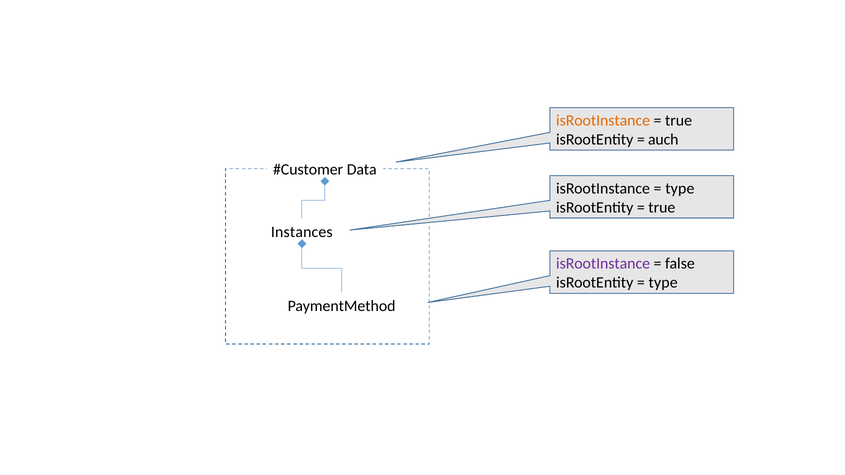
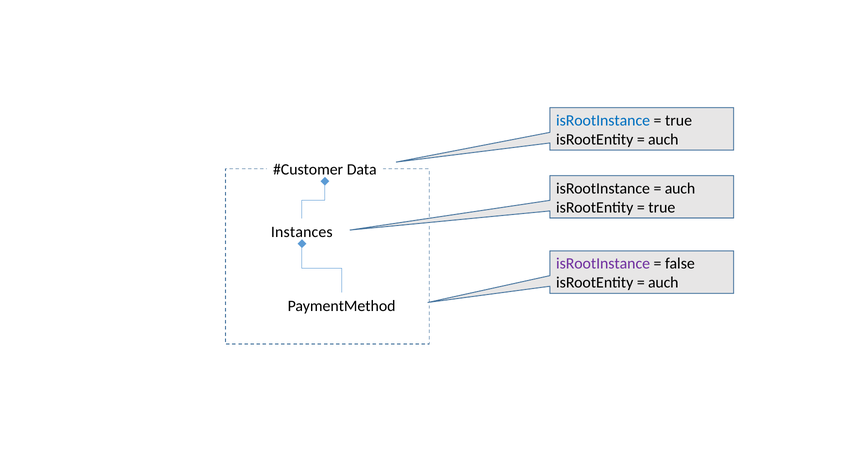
isRootInstance at (603, 121) colour: orange -> blue
type at (680, 189): type -> auch
type at (663, 283): type -> auch
